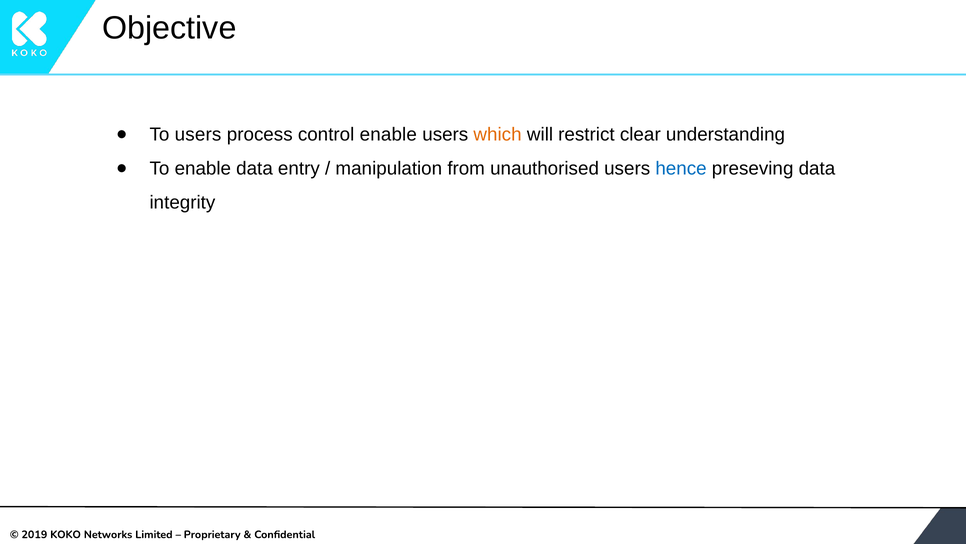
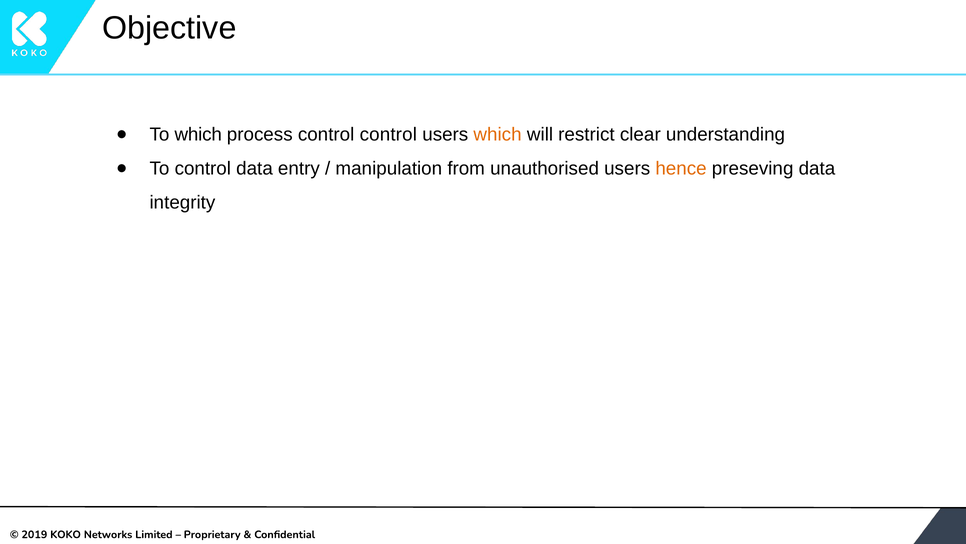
To users: users -> which
control enable: enable -> control
To enable: enable -> control
hence colour: blue -> orange
